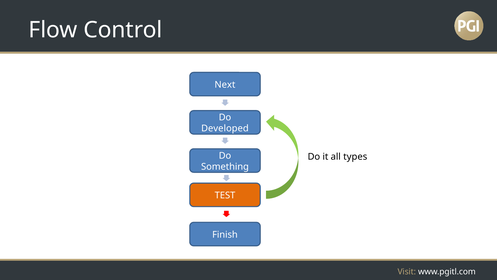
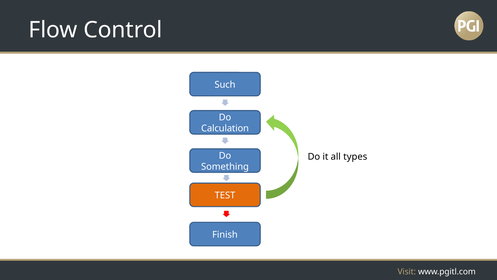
Next: Next -> Such
Developed: Developed -> Calculation
